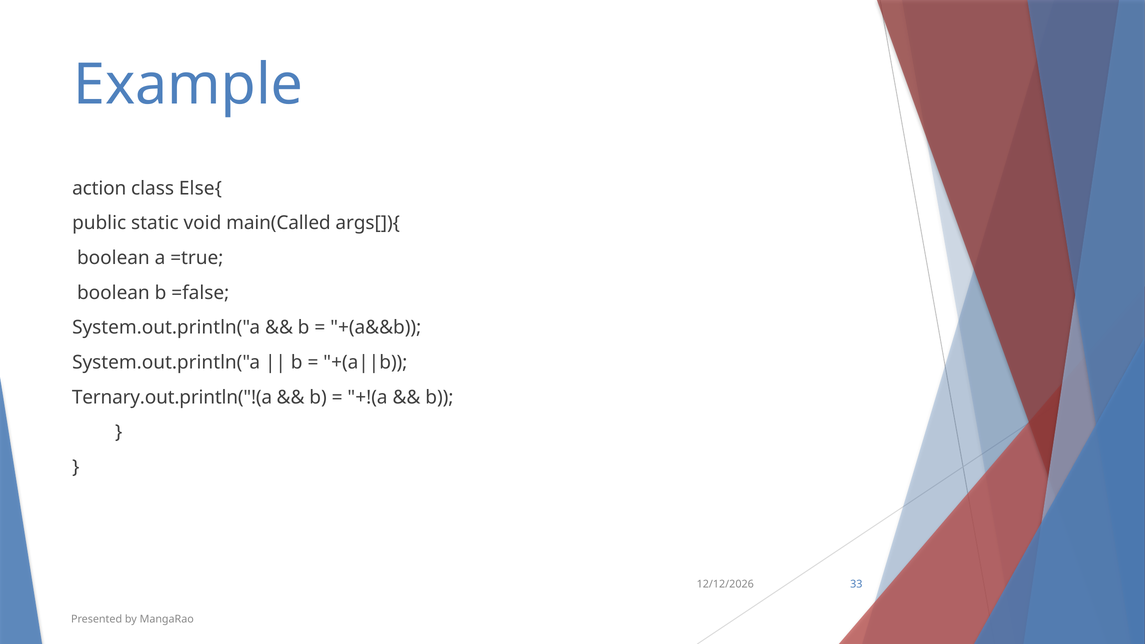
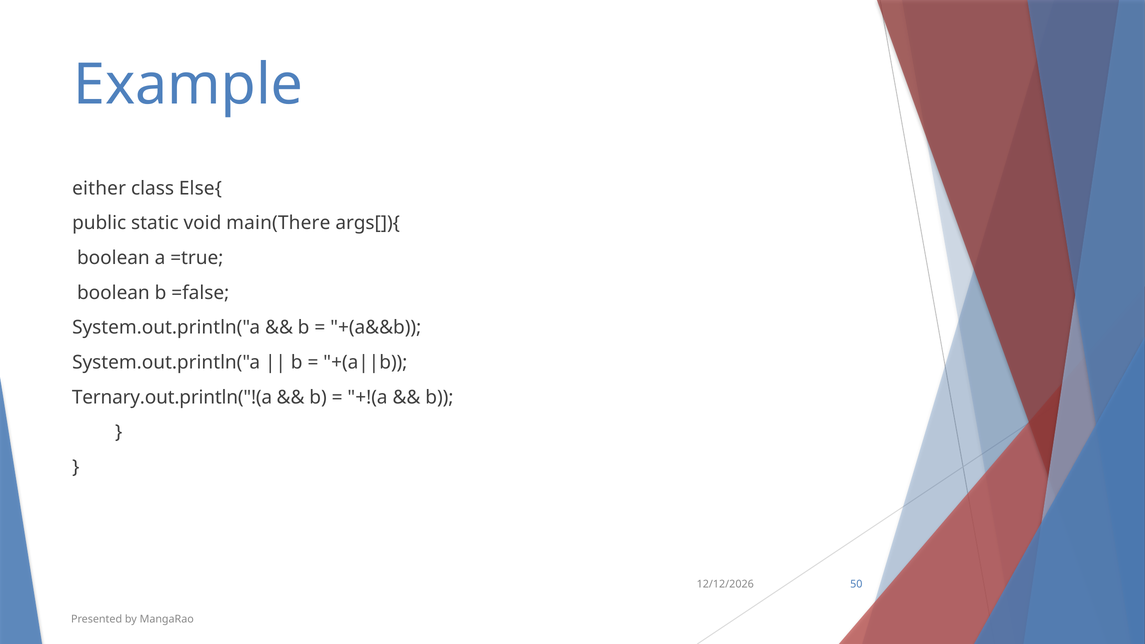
action: action -> either
main(Called: main(Called -> main(There
33: 33 -> 50
